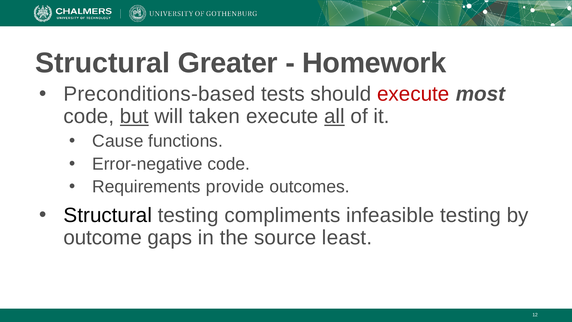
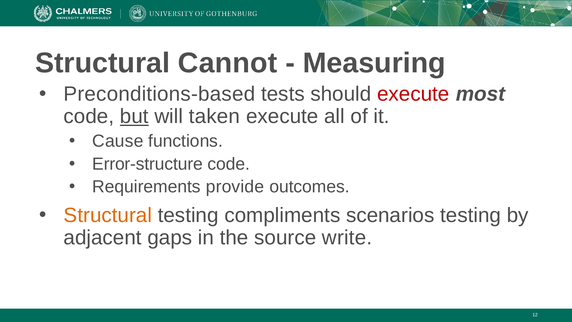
Greater: Greater -> Cannot
Homework: Homework -> Measuring
all underline: present -> none
Error-negative: Error-negative -> Error-structure
Structural at (108, 215) colour: black -> orange
infeasible: infeasible -> scenarios
outcome: outcome -> adjacent
least: least -> write
